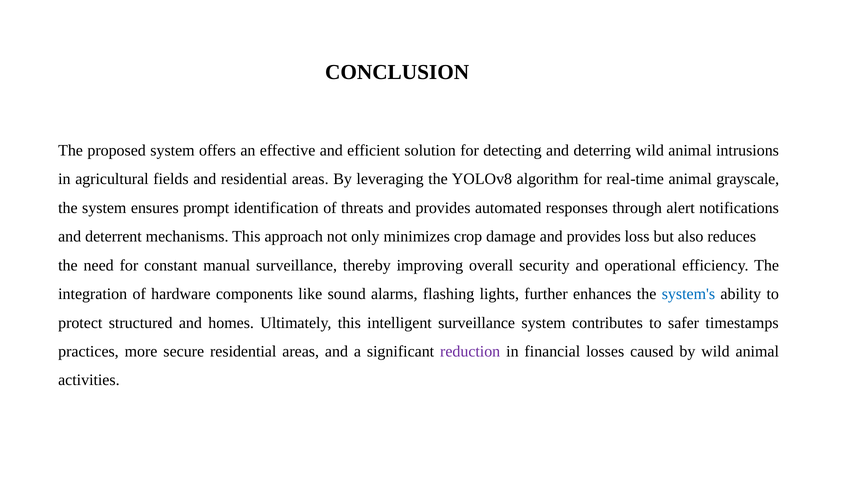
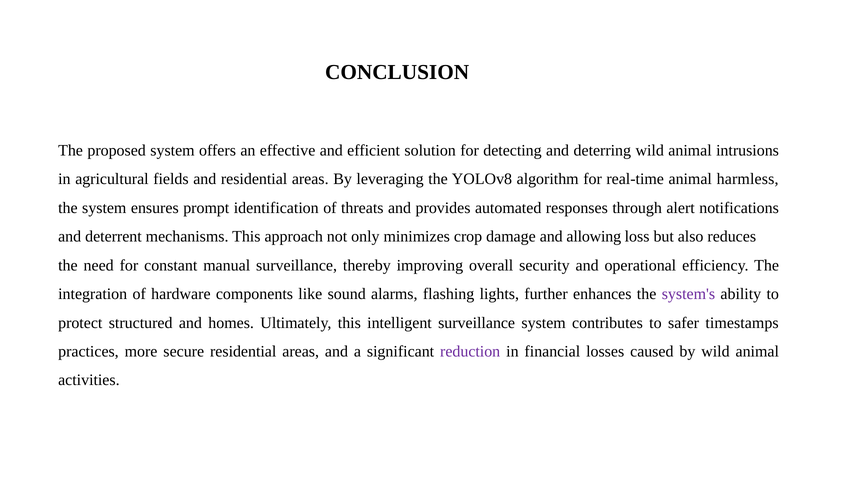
grayscale: grayscale -> harmless
damage and provides: provides -> allowing
system's colour: blue -> purple
